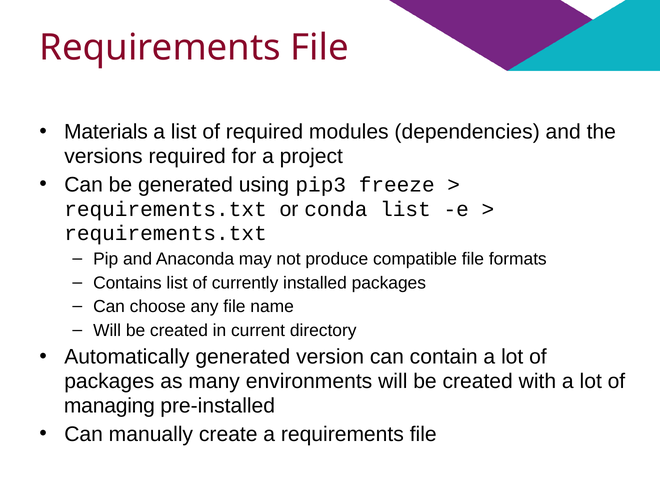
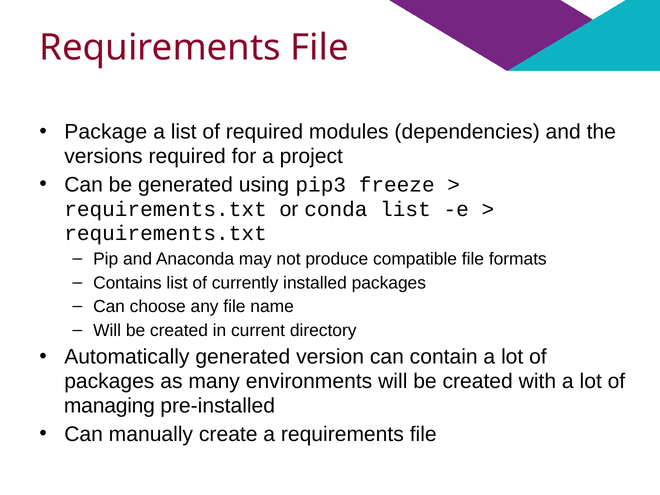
Materials: Materials -> Package
